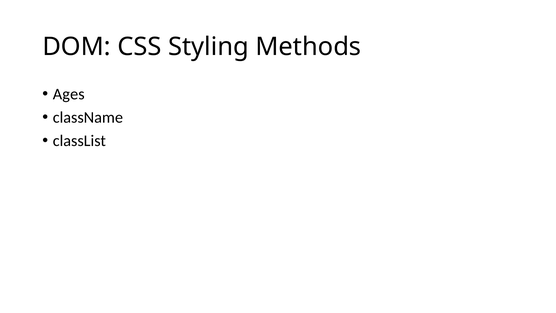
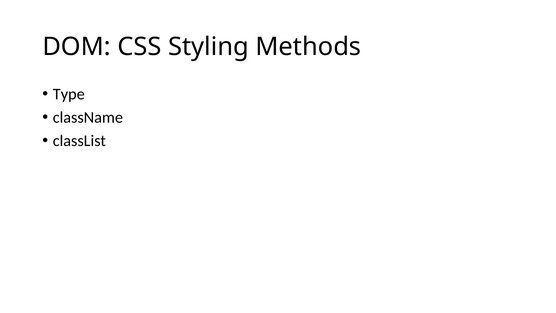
Ages: Ages -> Type
